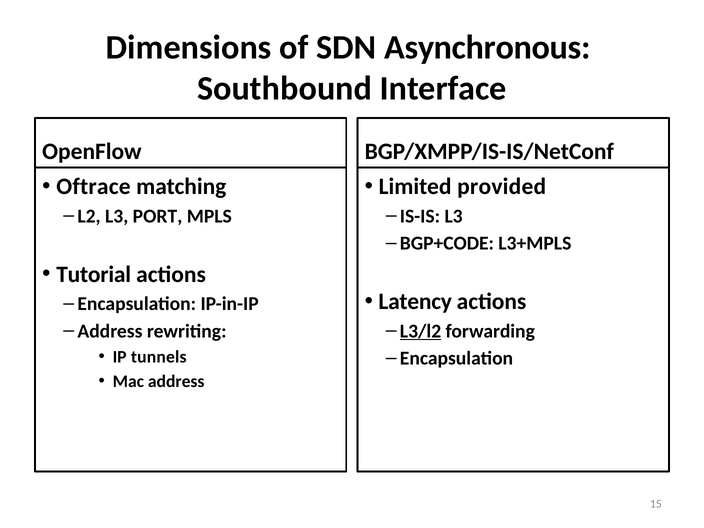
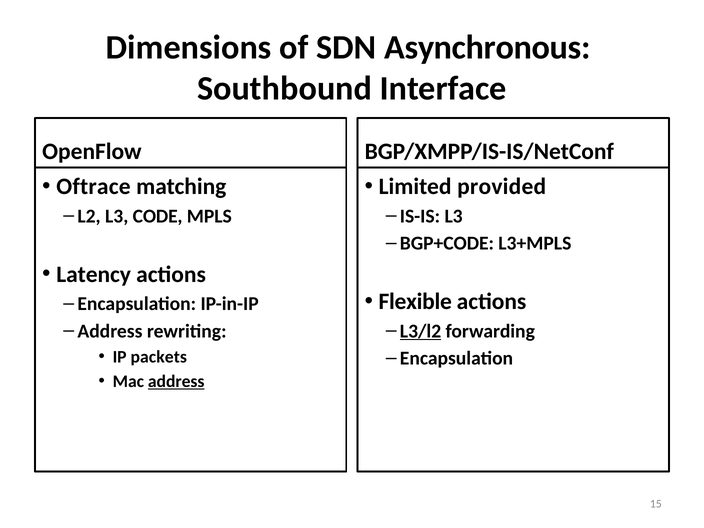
PORT: PORT -> CODE
Tutorial: Tutorial -> Latency
Latency: Latency -> Flexible
tunnels: tunnels -> packets
address at (176, 381) underline: none -> present
